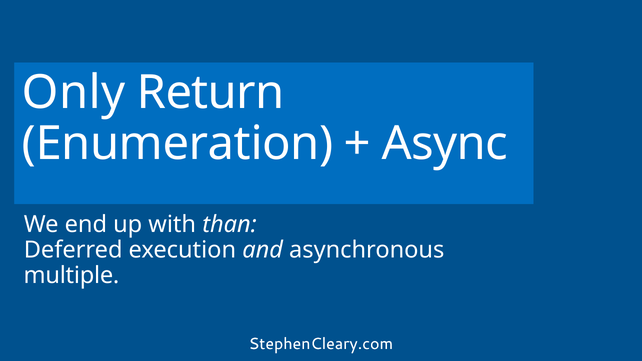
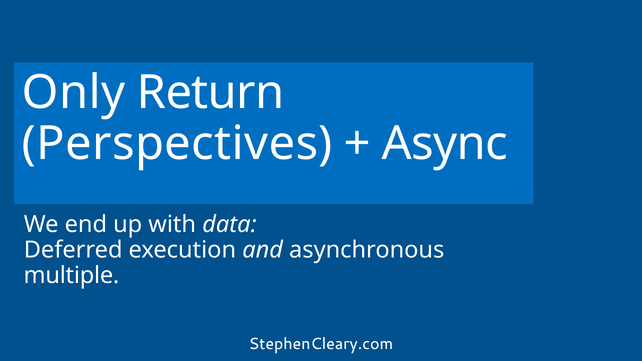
Enumeration: Enumeration -> Perspectives
than: than -> data
